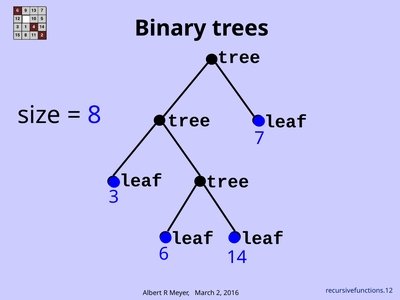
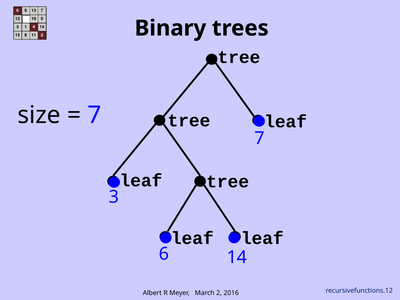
8 at (94, 115): 8 -> 7
